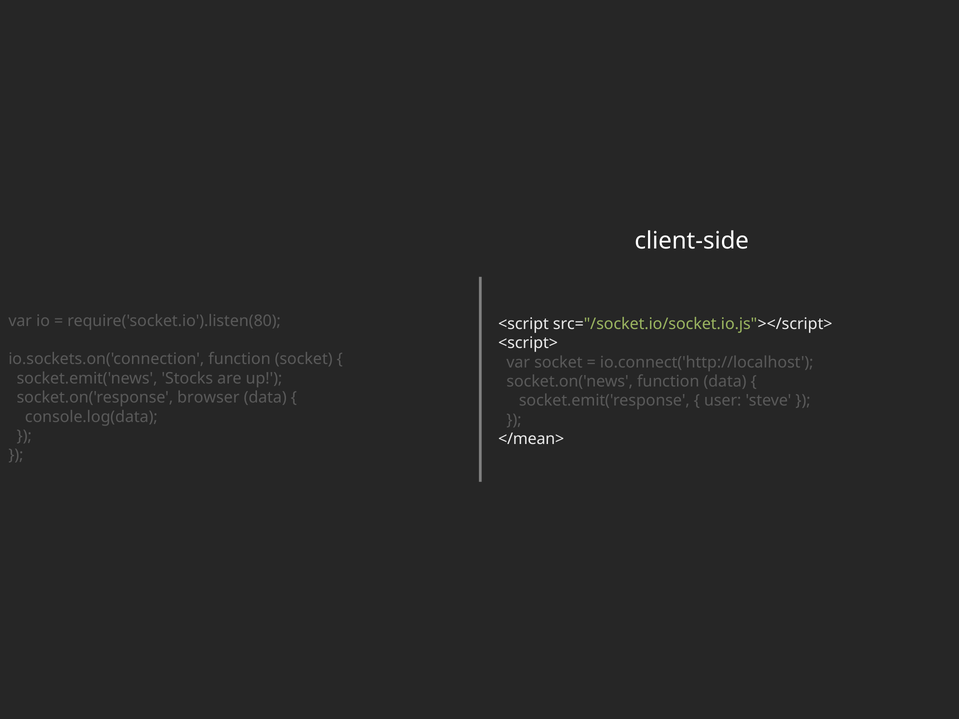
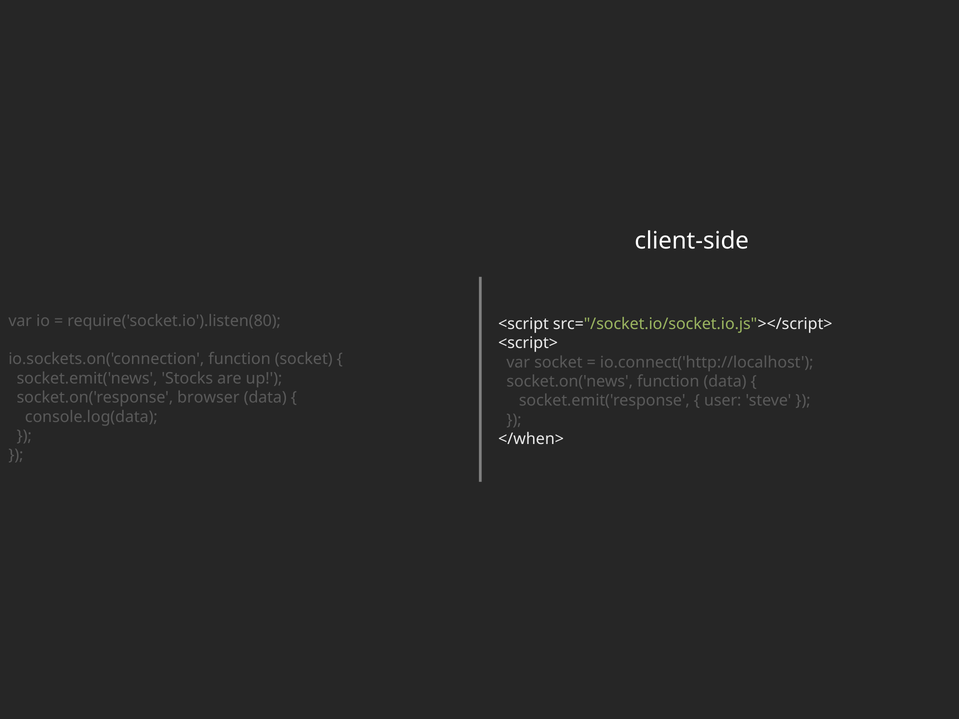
</mean>: </mean> -> </when>
